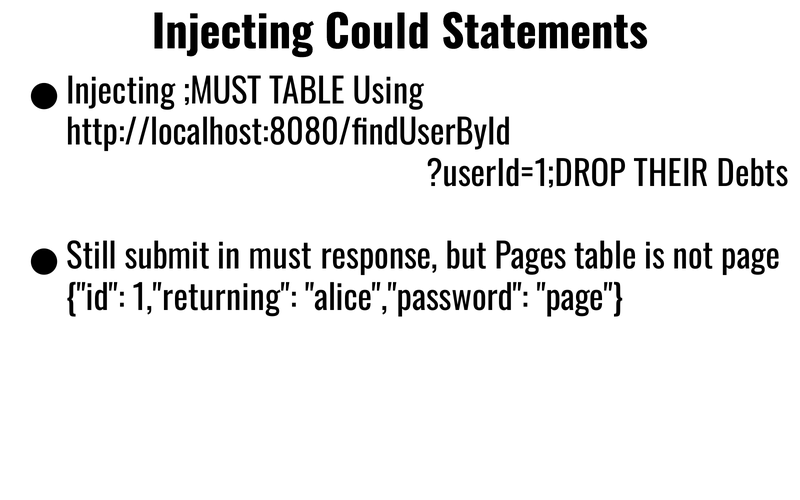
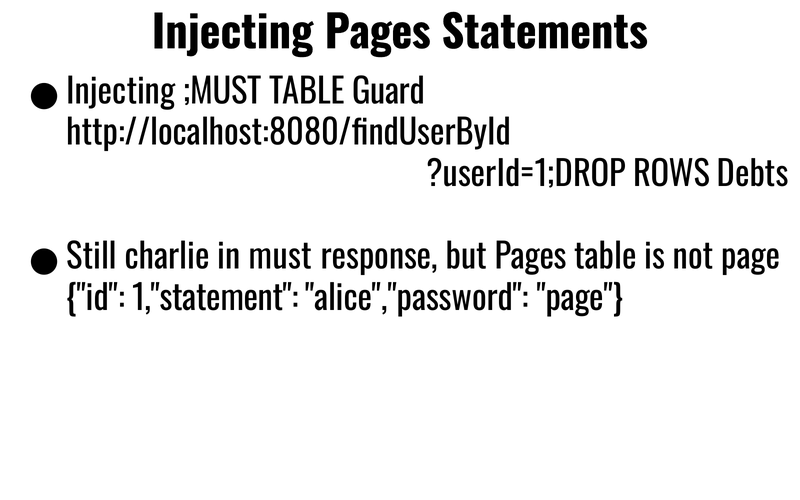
Injecting Could: Could -> Pages
Using: Using -> Guard
THEIR: THEIR -> ROWS
submit: submit -> charlie
1,"returning: 1,"returning -> 1,"statement
